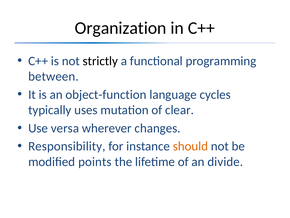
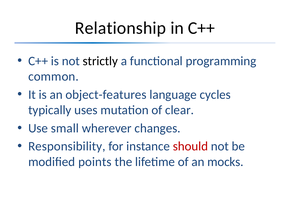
Organization: Organization -> Relationship
between: between -> common
object-function: object-function -> object-features
versa: versa -> small
should colour: orange -> red
divide: divide -> mocks
